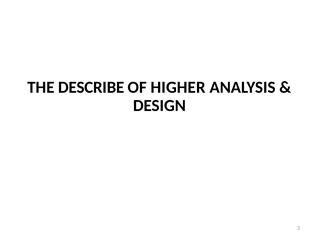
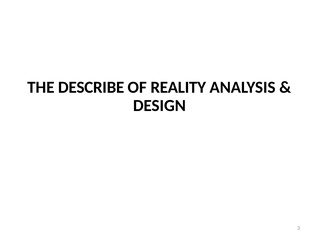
HIGHER: HIGHER -> REALITY
